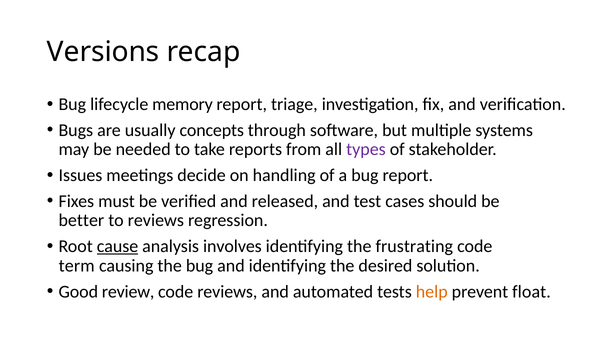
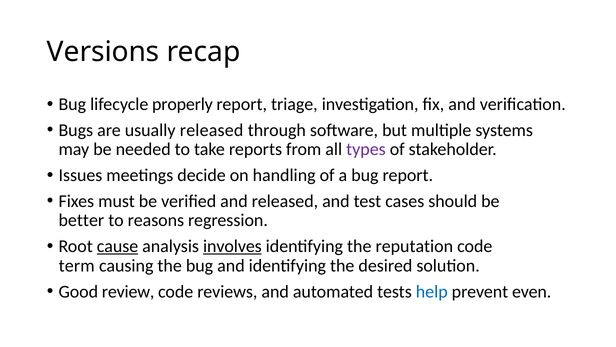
memory: memory -> properly
usually concepts: concepts -> released
to reviews: reviews -> reasons
involves underline: none -> present
frustrating: frustrating -> reputation
help colour: orange -> blue
float: float -> even
